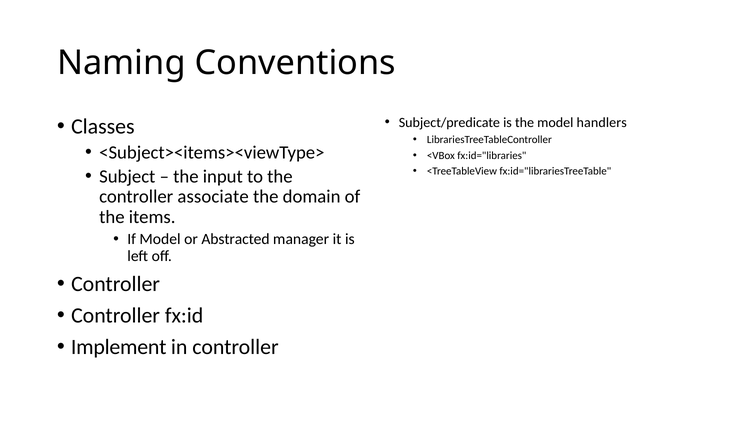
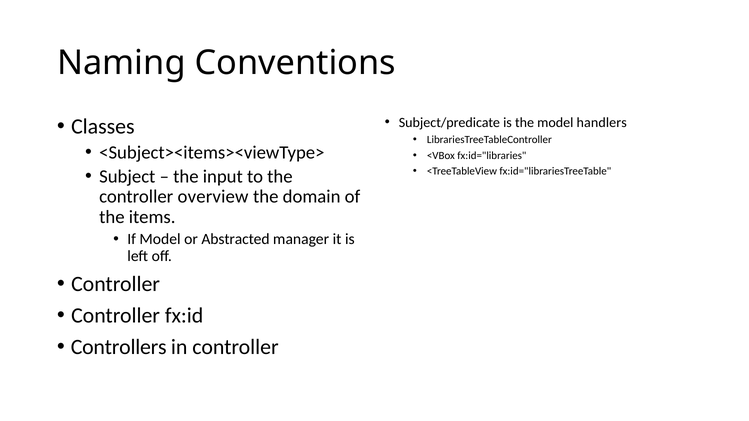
associate: associate -> overview
Implement: Implement -> Controllers
